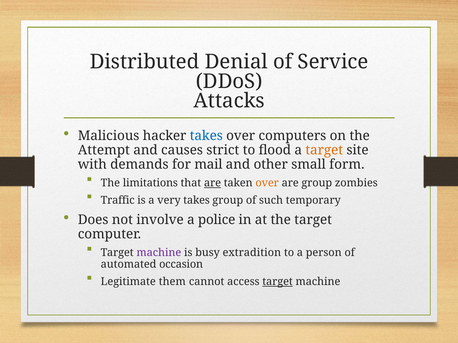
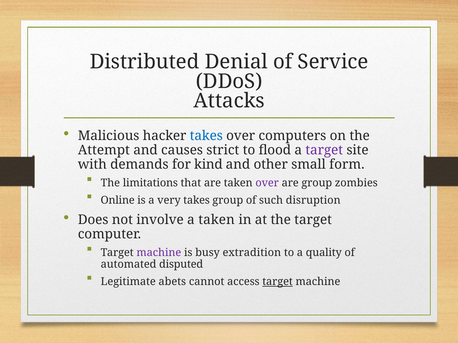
target at (324, 150) colour: orange -> purple
mail: mail -> kind
are at (213, 183) underline: present -> none
over at (267, 183) colour: orange -> purple
Traffic: Traffic -> Online
temporary: temporary -> disruption
a police: police -> taken
person: person -> quality
occasion: occasion -> disputed
them: them -> abets
